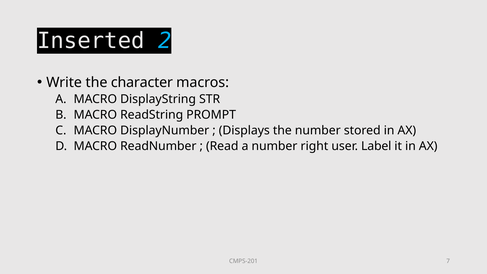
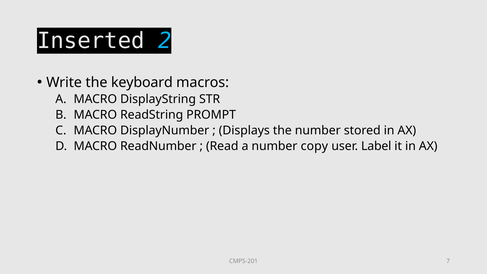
character: character -> keyboard
right: right -> copy
